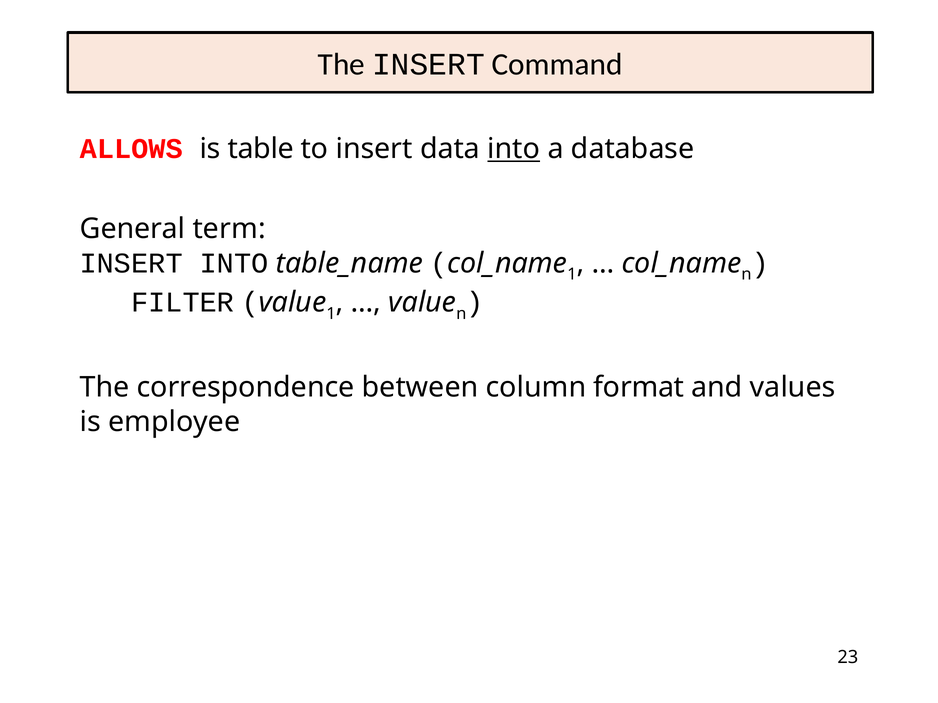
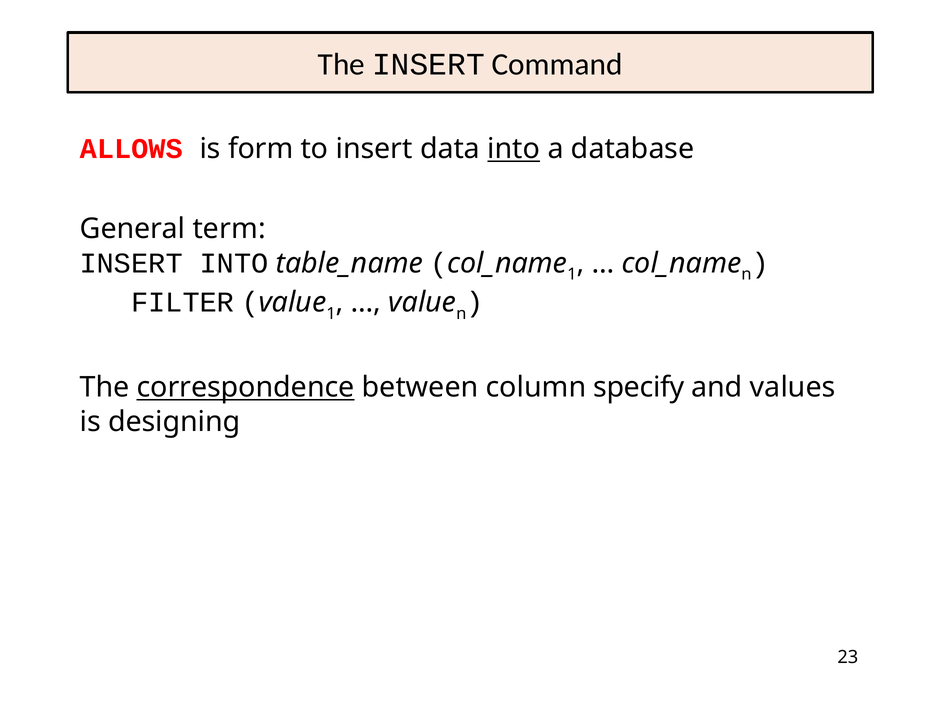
table: table -> form
correspondence underline: none -> present
format: format -> specify
employee: employee -> designing
